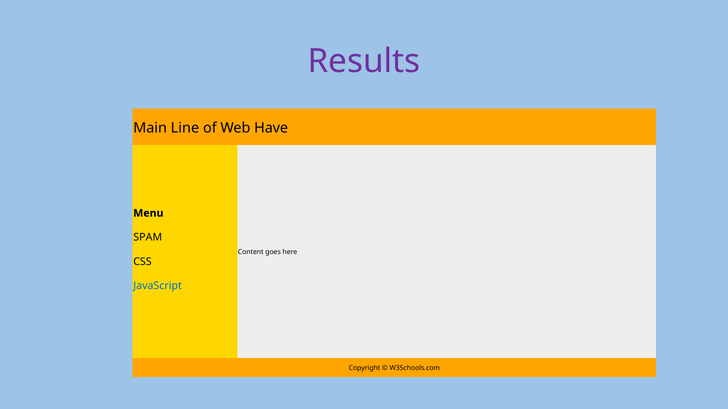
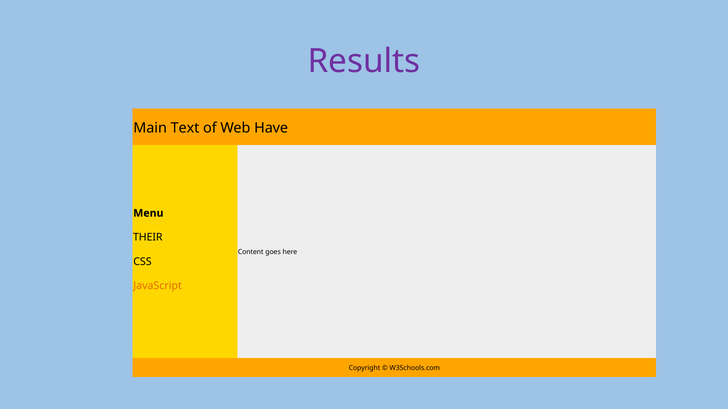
Line: Line -> Text
SPAM: SPAM -> THEIR
JavaScript colour: blue -> orange
